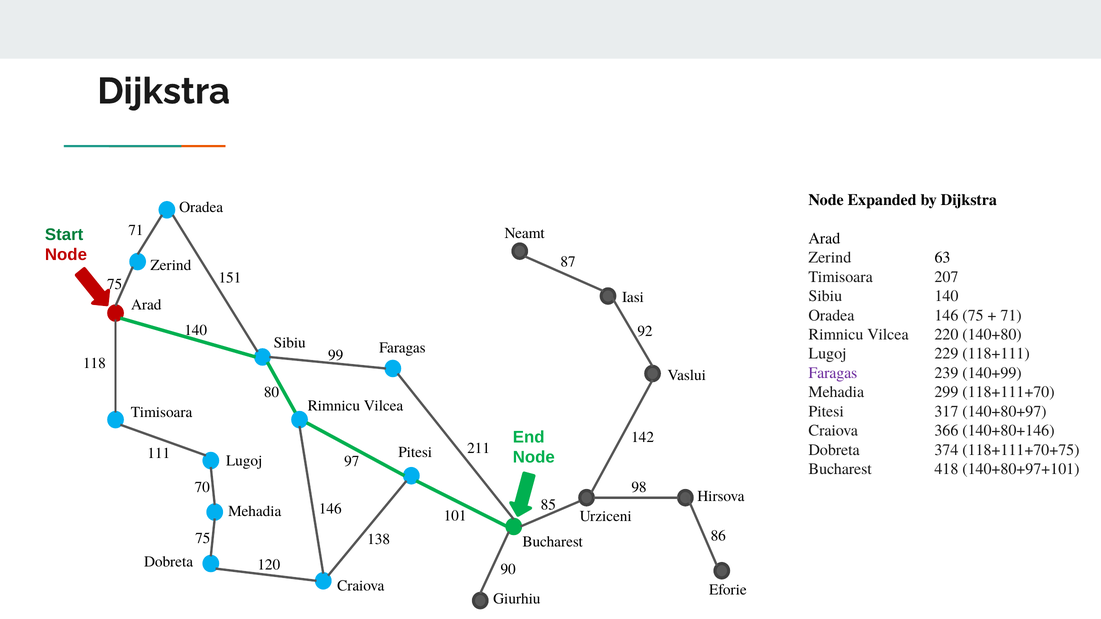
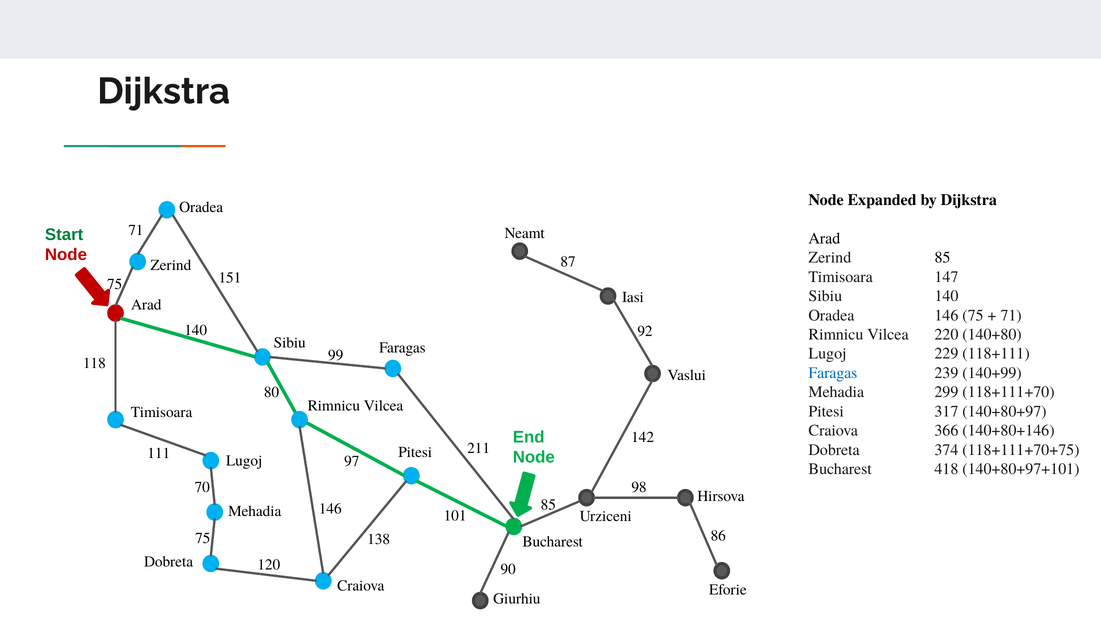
Zerind 63: 63 -> 85
207: 207 -> 147
Faragas at (833, 373) colour: purple -> blue
